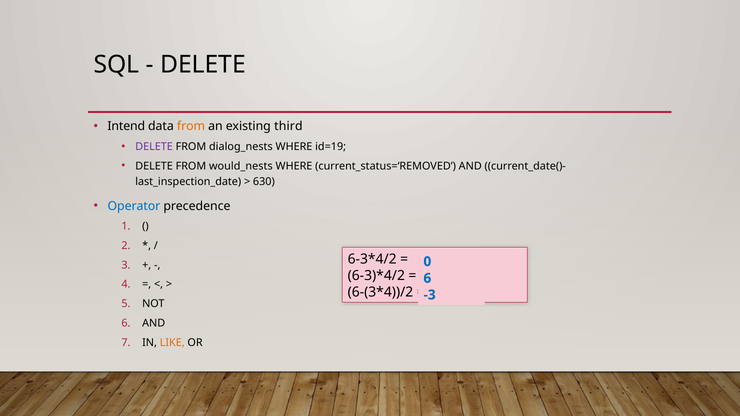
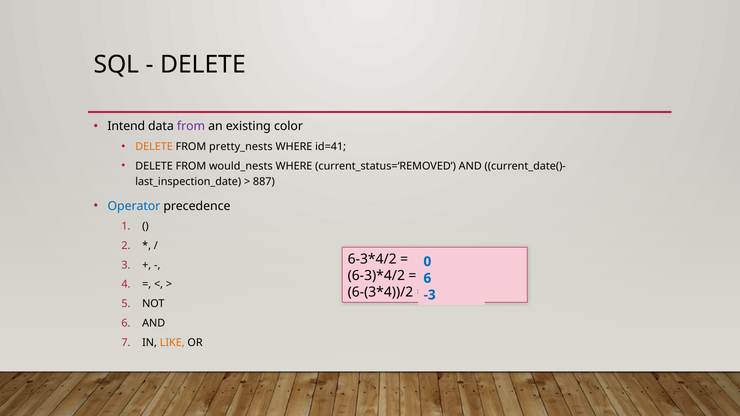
from at (191, 126) colour: orange -> purple
third: third -> color
DELETE at (154, 147) colour: purple -> orange
dialog_nests: dialog_nests -> pretty_nests
id=19: id=19 -> id=41
630: 630 -> 887
